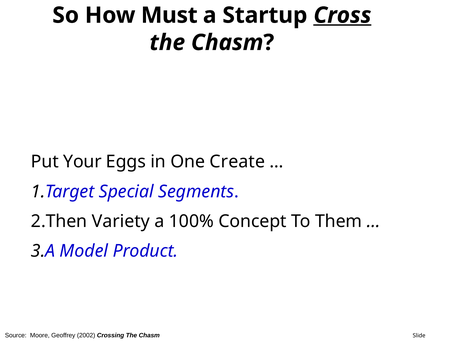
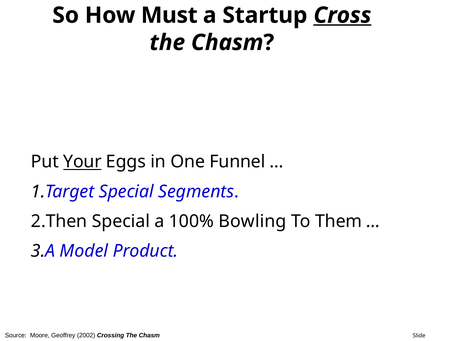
Your underline: none -> present
Create: Create -> Funnel
Variety at (121, 221): Variety -> Special
Concept: Concept -> Bowling
